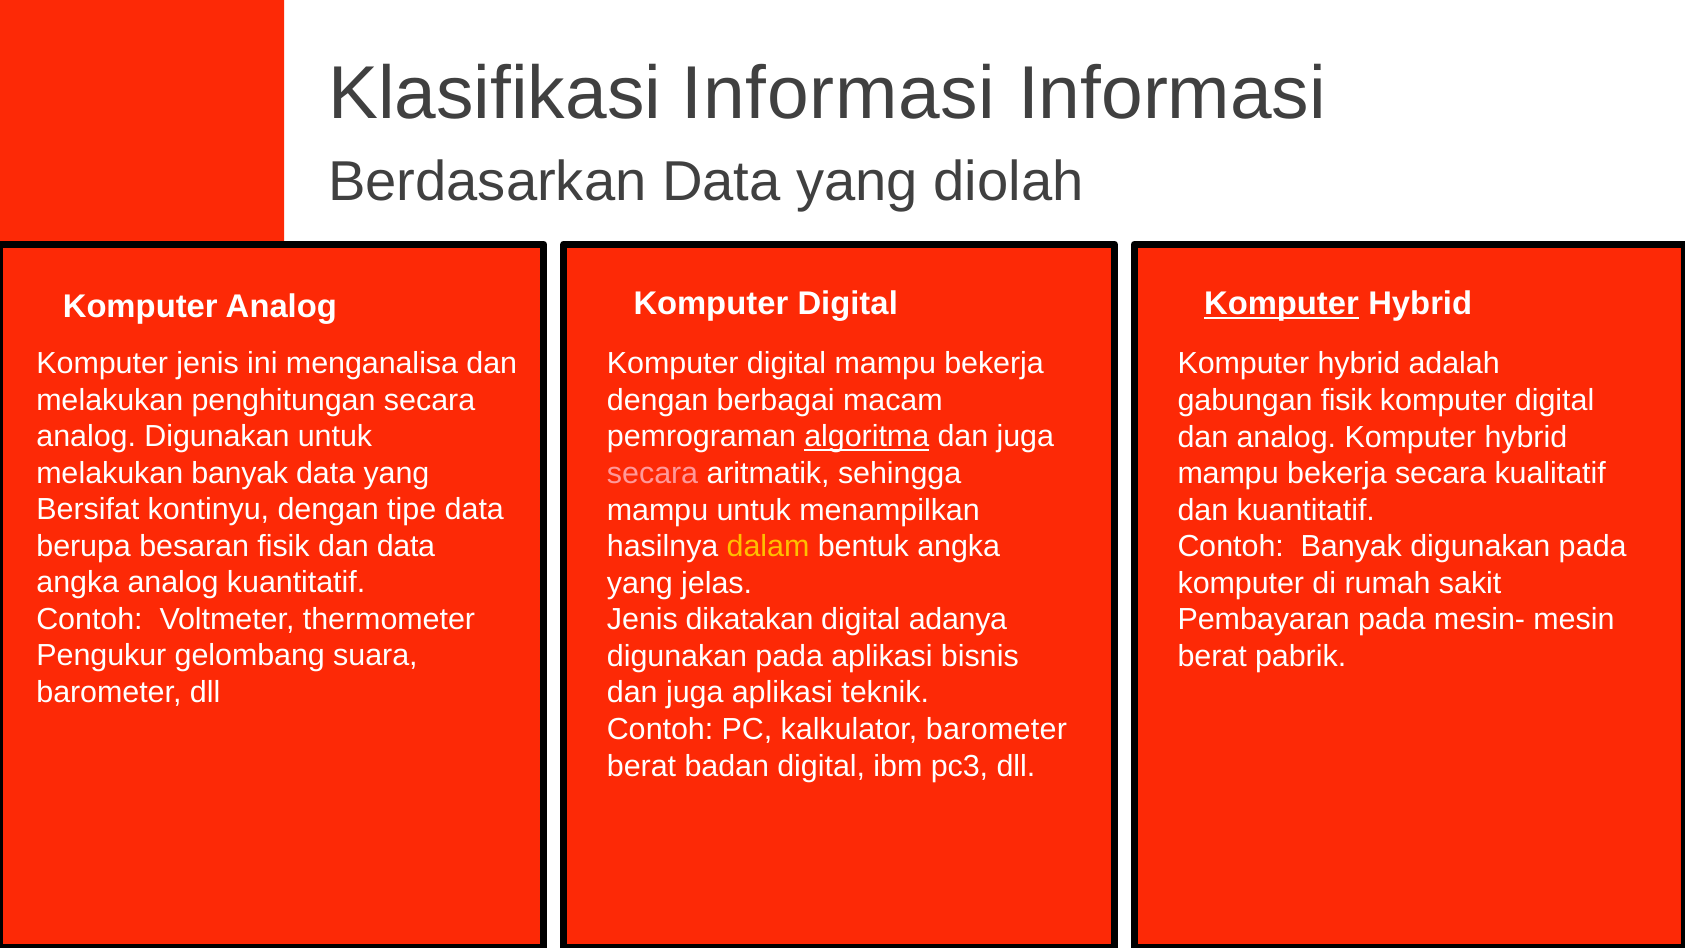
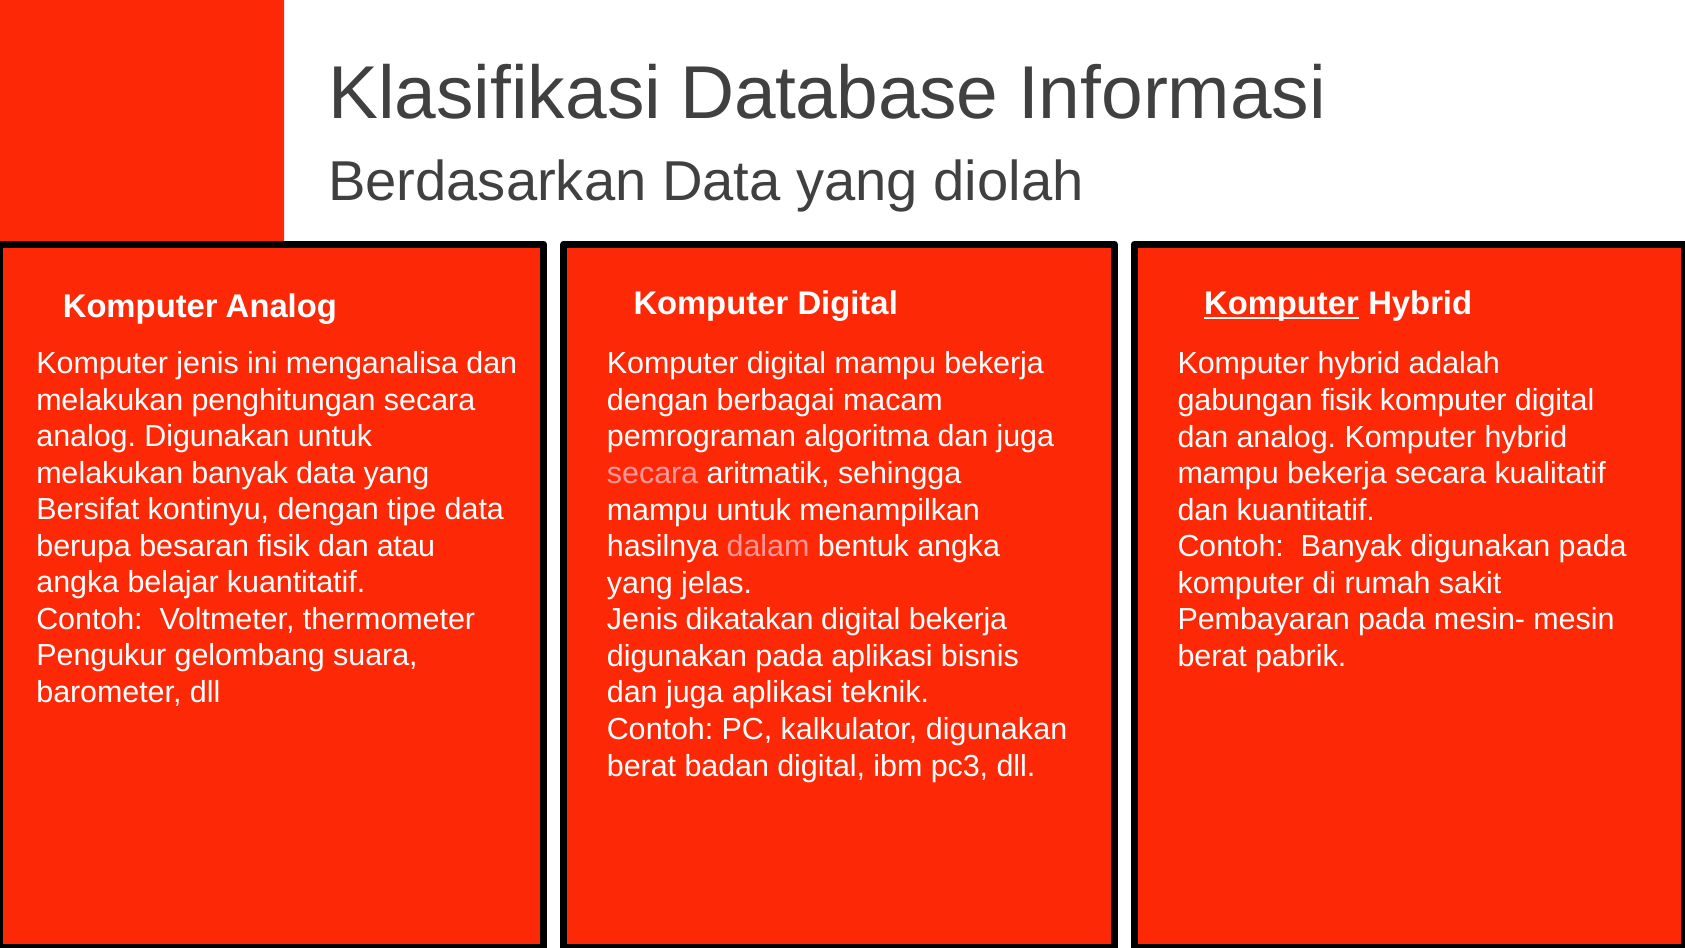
Klasifikasi Informasi: Informasi -> Database
algoritma underline: present -> none
dan data: data -> atau
dalam colour: yellow -> pink
angka analog: analog -> belajar
digital adanya: adanya -> bekerja
kalkulator barometer: barometer -> digunakan
